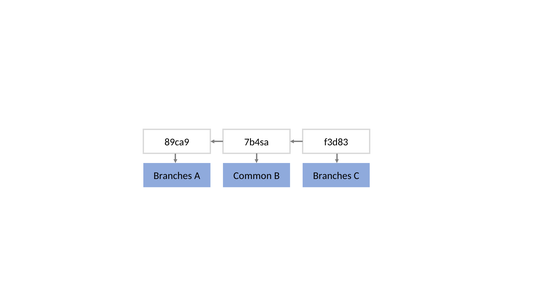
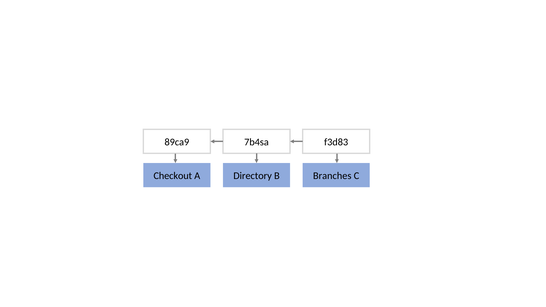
Branches at (173, 176): Branches -> Checkout
Common: Common -> Directory
